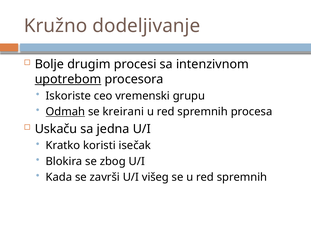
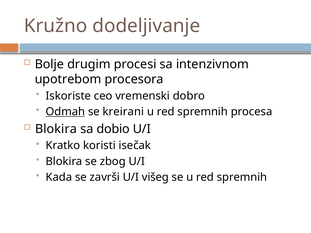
upotrebom underline: present -> none
grupu: grupu -> dobro
Uskaču at (56, 129): Uskaču -> Blokira
jedna: jedna -> dobio
